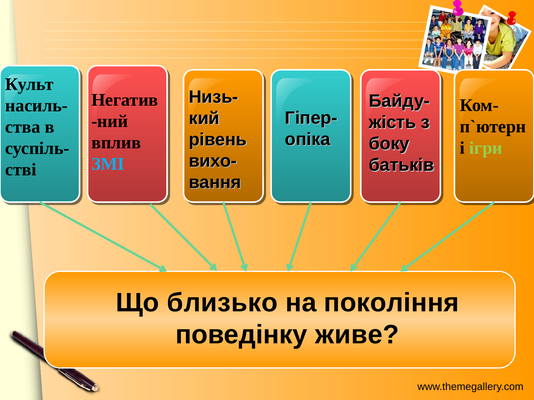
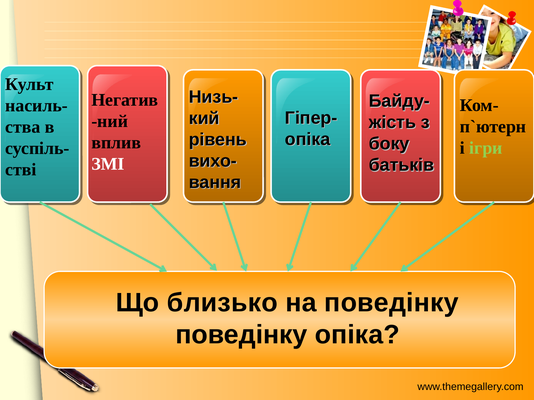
ЗМІ colour: light blue -> white
на покоління: покоління -> поведінку
поведінку живе: живе -> опіка
